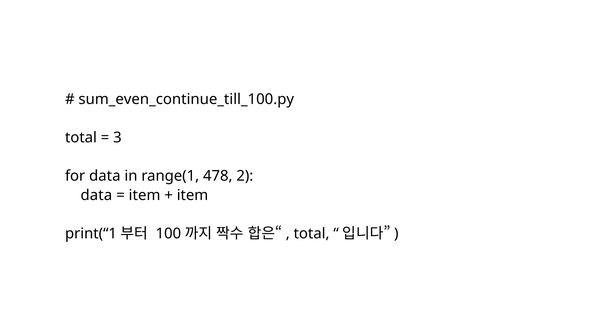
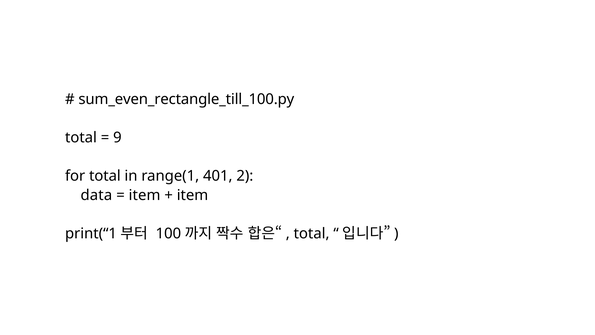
sum_even_continue_till_100.py: sum_even_continue_till_100.py -> sum_even_rectangle_till_100.py
3: 3 -> 9
for data: data -> total
478: 478 -> 401
